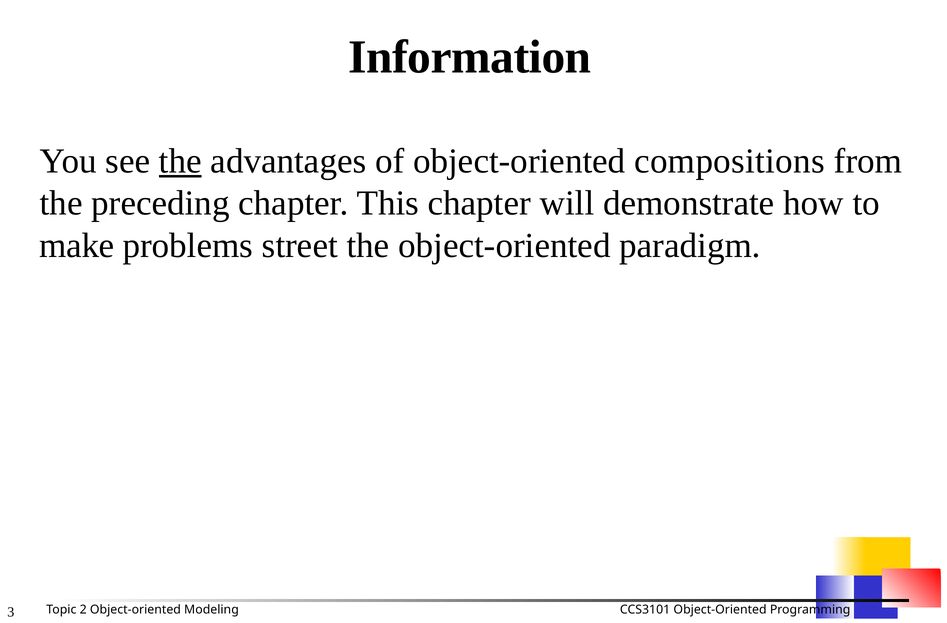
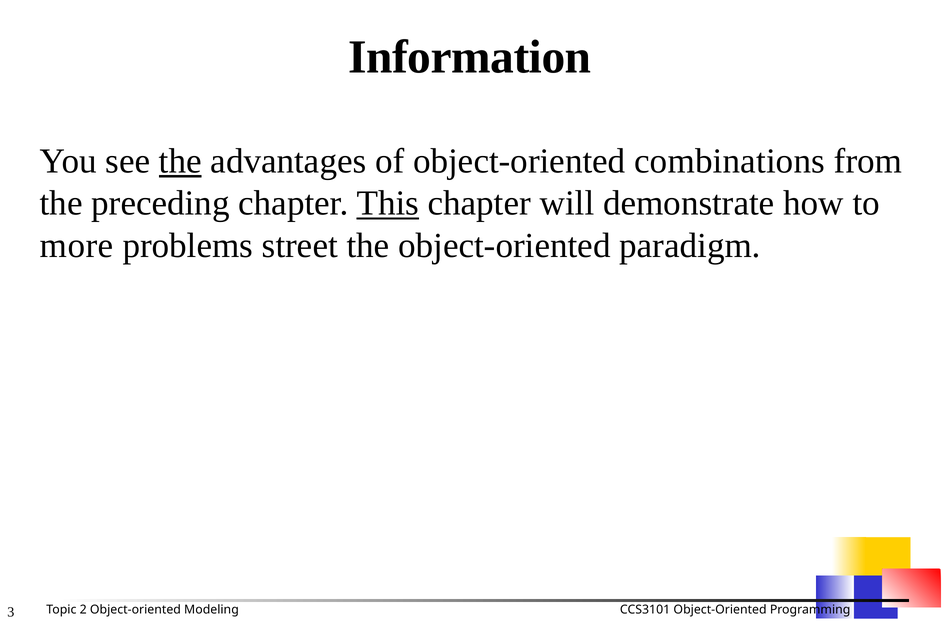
compositions: compositions -> combinations
This underline: none -> present
make: make -> more
